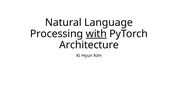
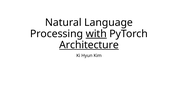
Architecture underline: none -> present
